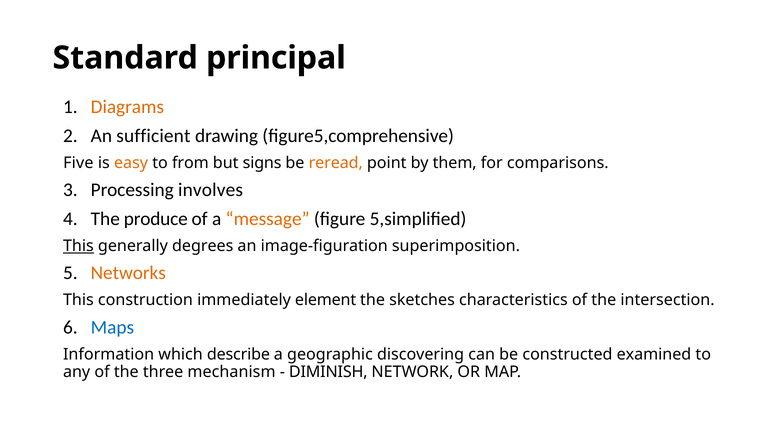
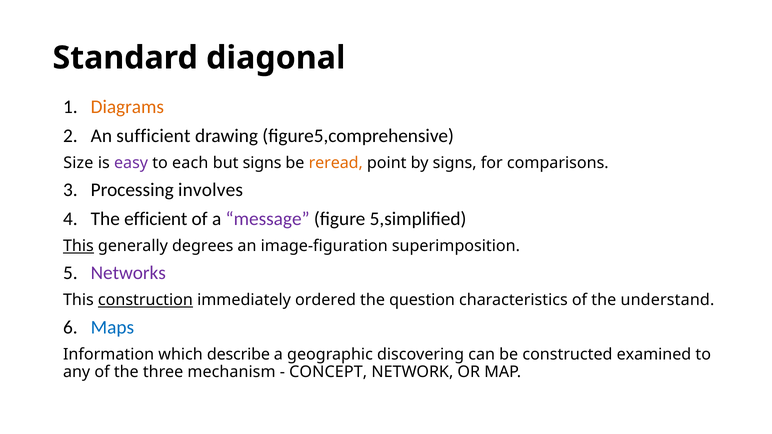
principal: principal -> diagonal
Five: Five -> Size
easy colour: orange -> purple
from: from -> each
by them: them -> signs
produce: produce -> efficient
message colour: orange -> purple
Networks colour: orange -> purple
construction underline: none -> present
element: element -> ordered
sketches: sketches -> question
intersection: intersection -> understand
DIMINISH: DIMINISH -> CONCEPT
